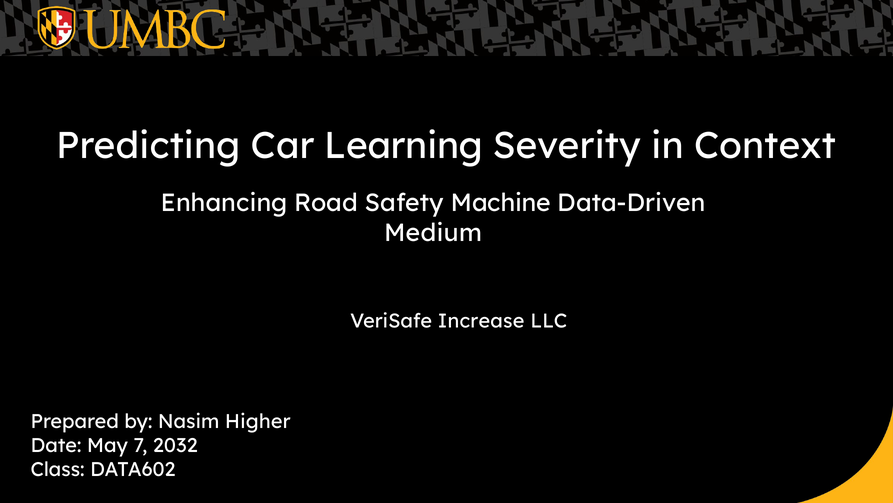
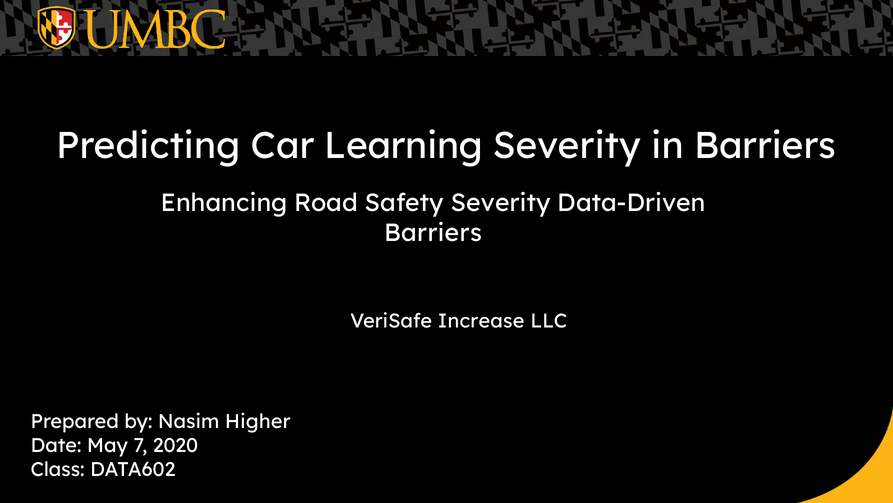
in Context: Context -> Barriers
Safety Machine: Machine -> Severity
Medium at (433, 233): Medium -> Barriers
2032: 2032 -> 2020
